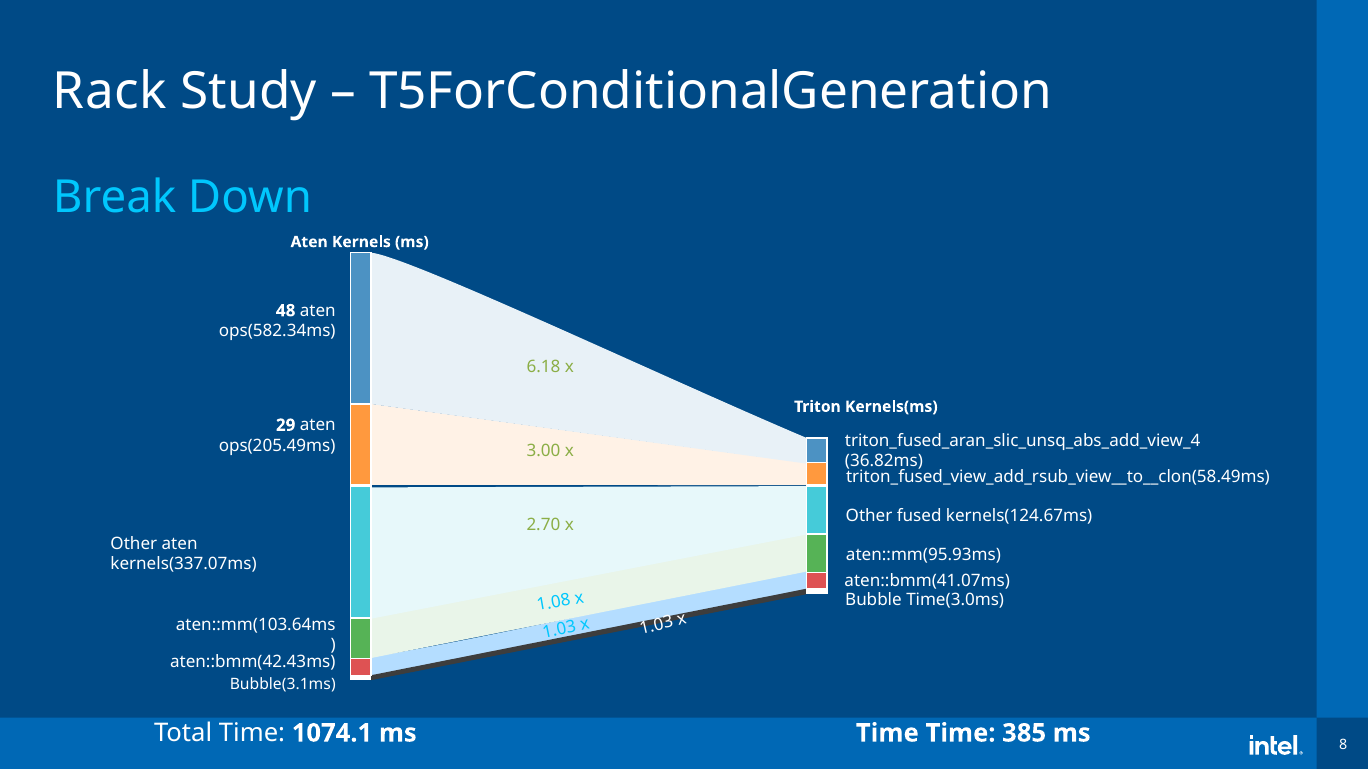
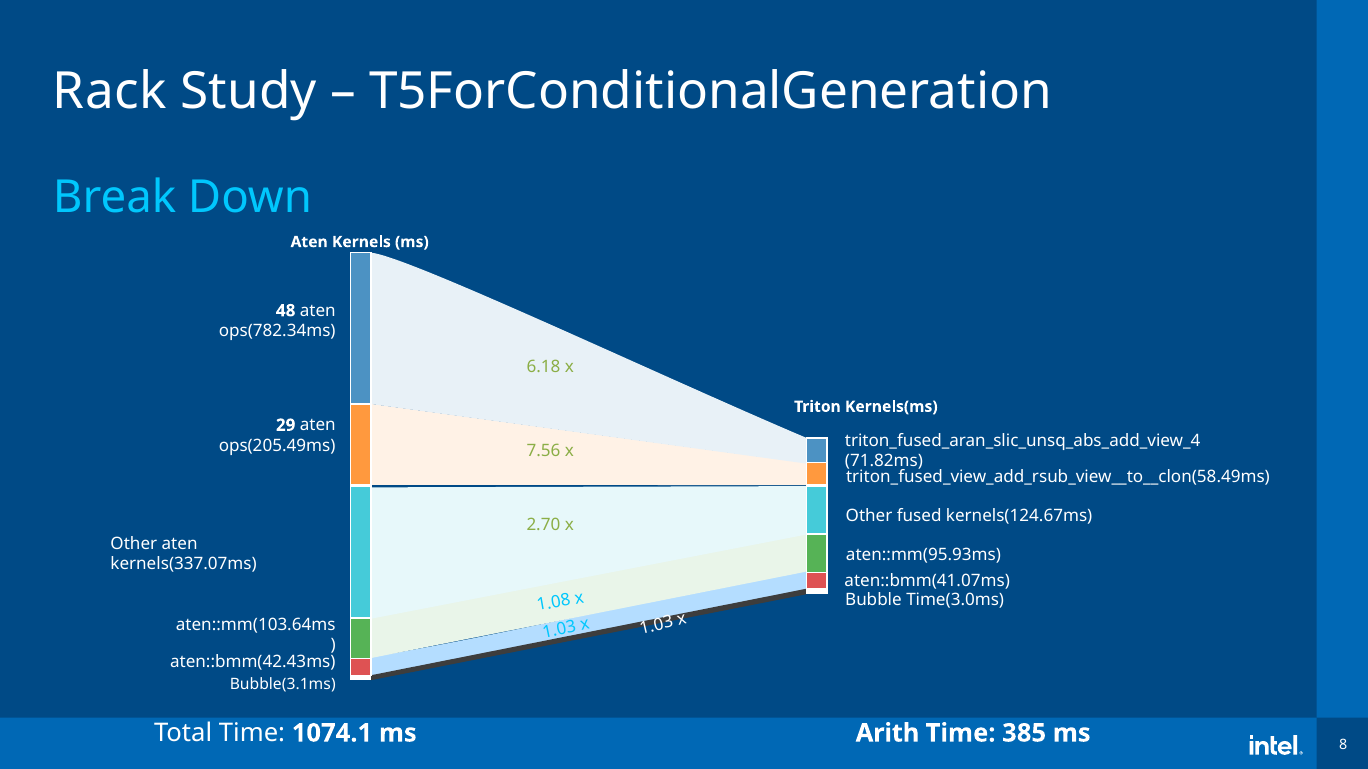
ops(582.34ms: ops(582.34ms -> ops(782.34ms
3.00: 3.00 -> 7.56
36.82ms: 36.82ms -> 71.82ms
ms Time: Time -> Arith
